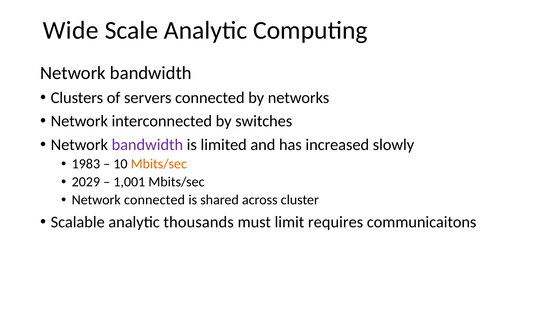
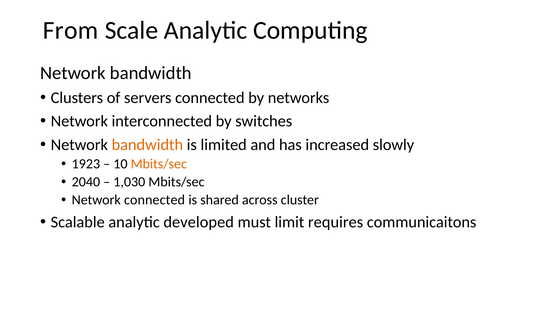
Wide: Wide -> From
bandwidth at (147, 145) colour: purple -> orange
1983: 1983 -> 1923
2029: 2029 -> 2040
1,001: 1,001 -> 1,030
thousands: thousands -> developed
